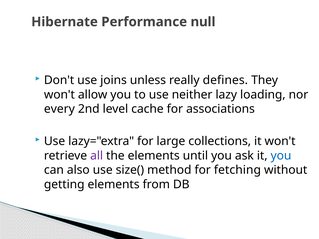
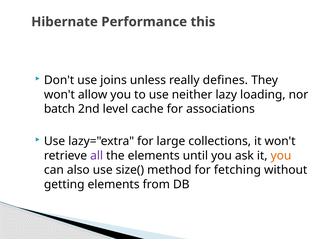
null: null -> this
every: every -> batch
you at (281, 156) colour: blue -> orange
